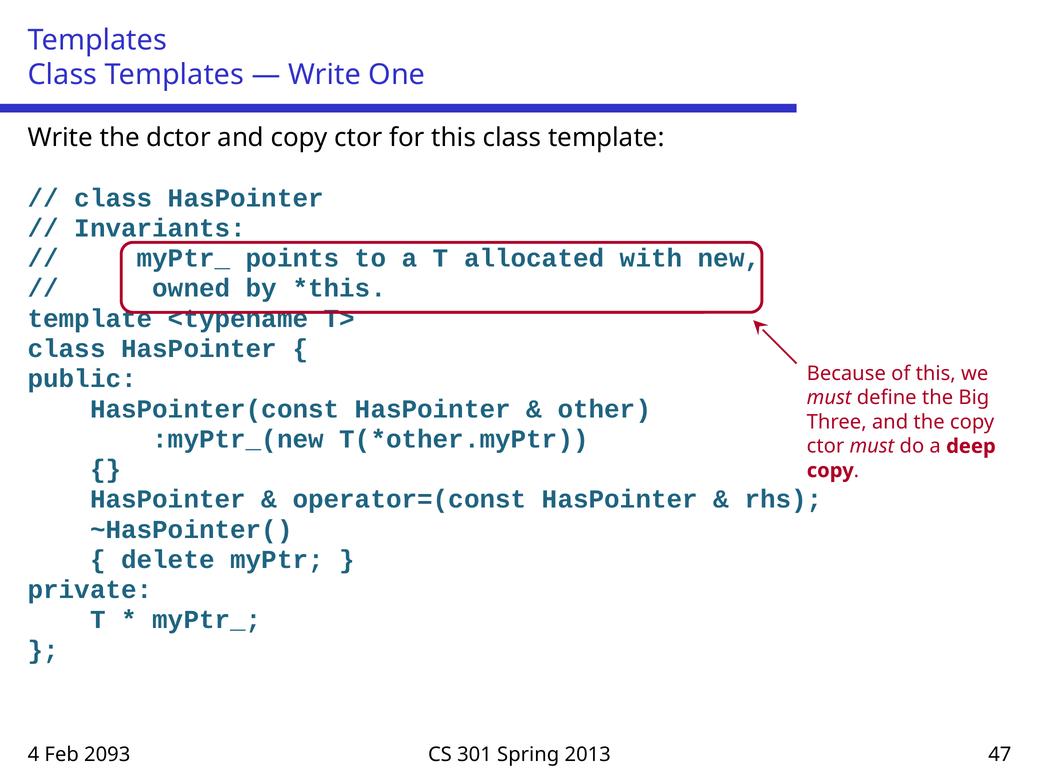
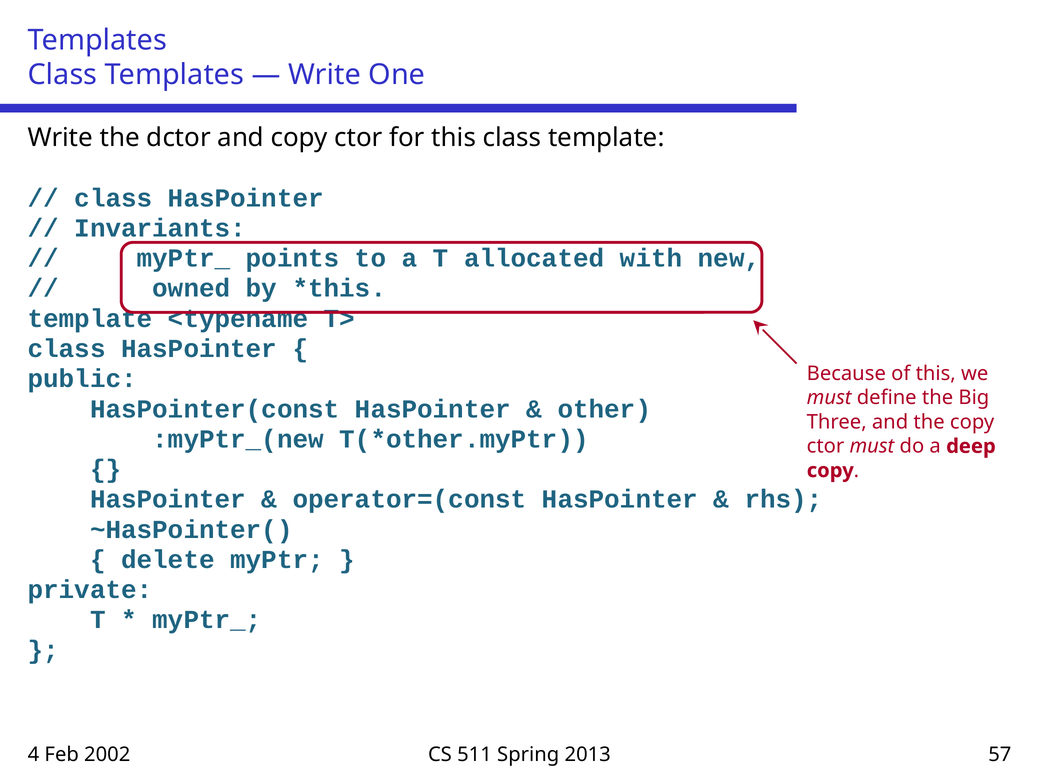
2093: 2093 -> 2002
301: 301 -> 511
47: 47 -> 57
